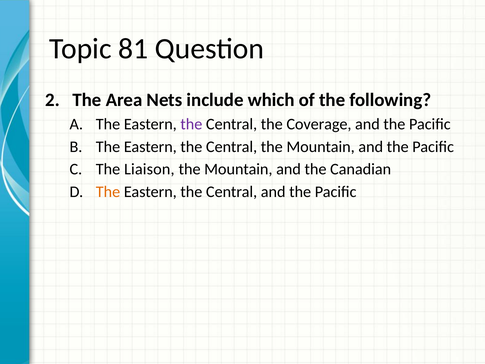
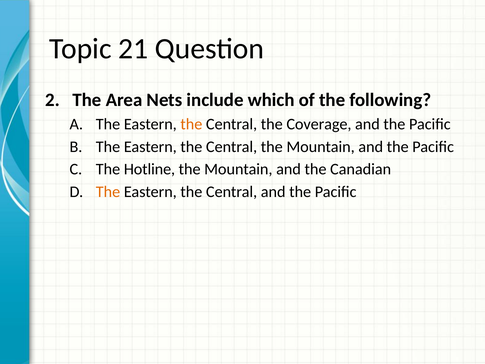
81: 81 -> 21
the at (191, 124) colour: purple -> orange
Liaison: Liaison -> Hotline
